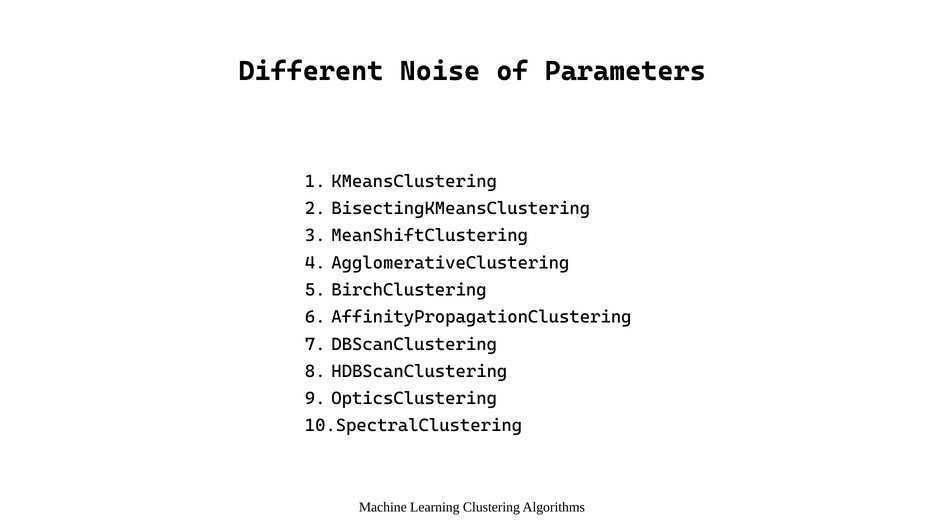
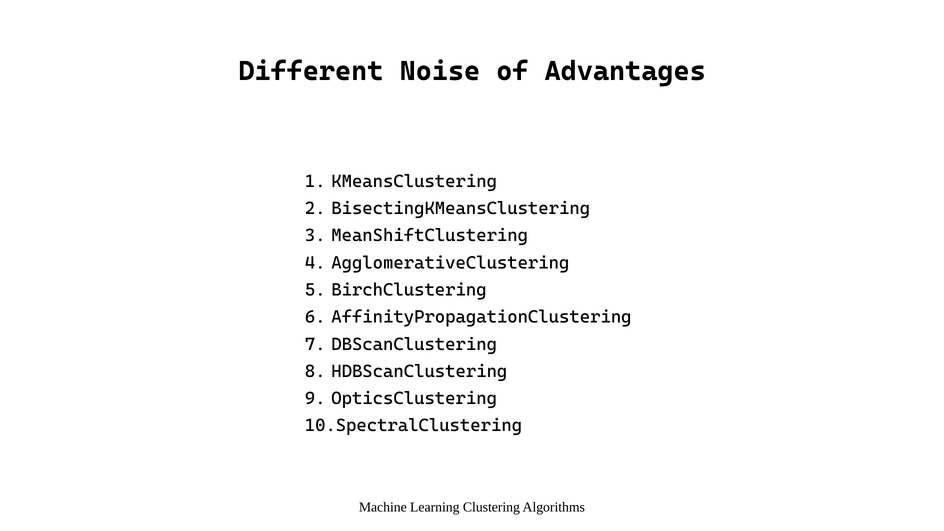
Parameters: Parameters -> Advantages
